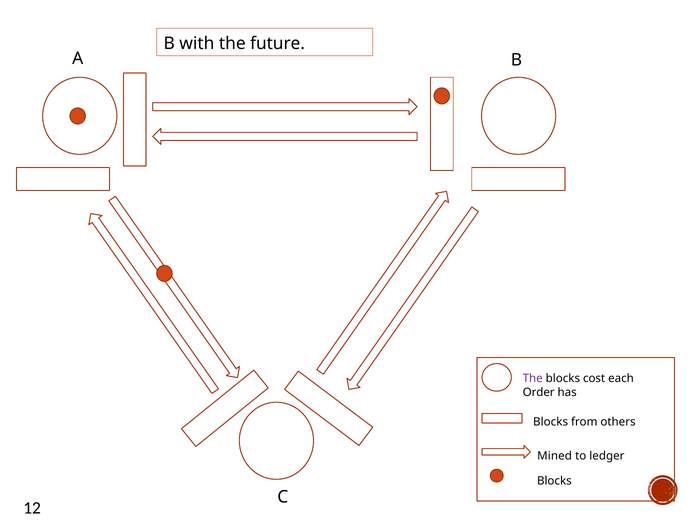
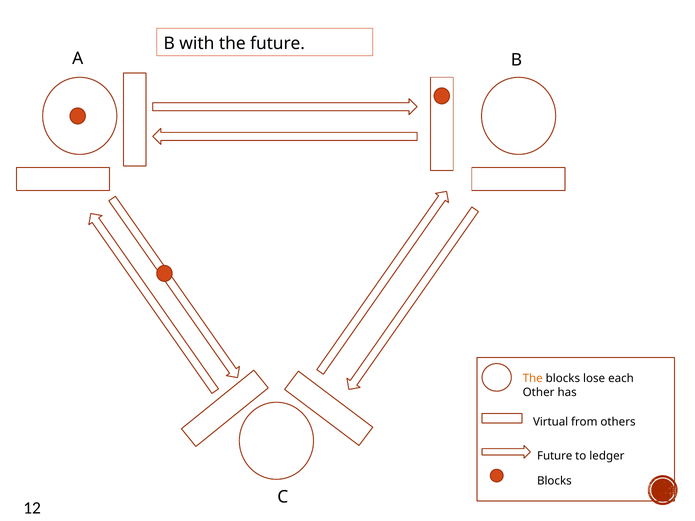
The at (533, 379) colour: purple -> orange
cost: cost -> lose
Order: Order -> Other
Blocks at (551, 422): Blocks -> Virtual
Mined at (555, 456): Mined -> Future
